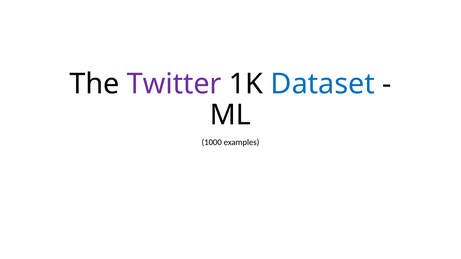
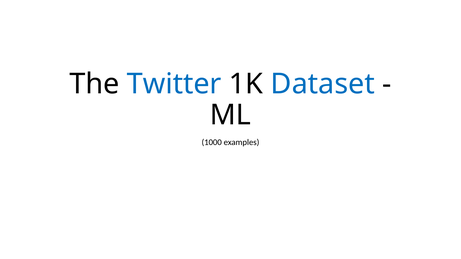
Twitter colour: purple -> blue
